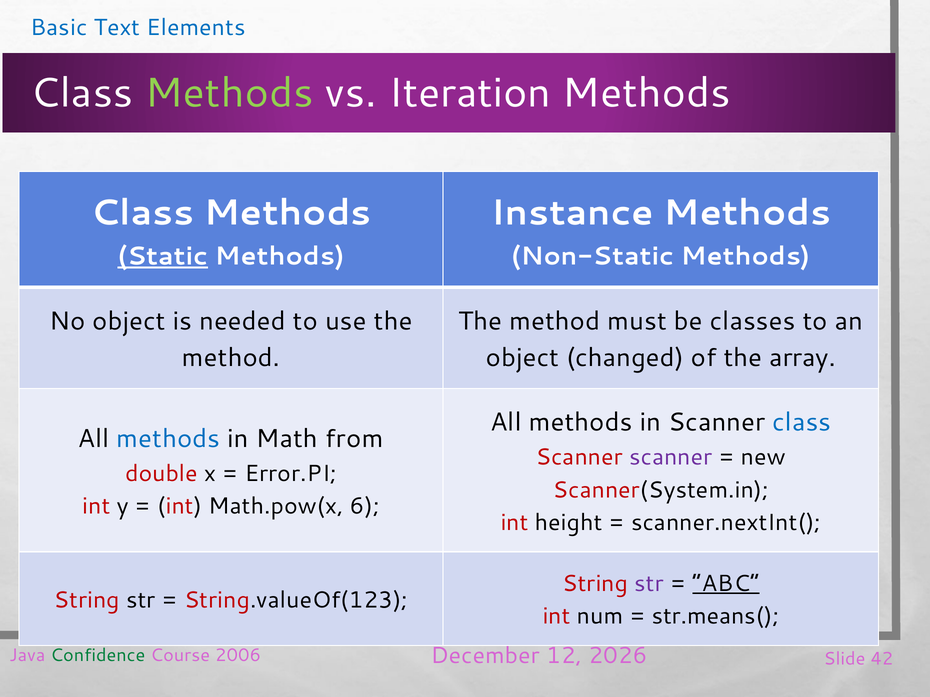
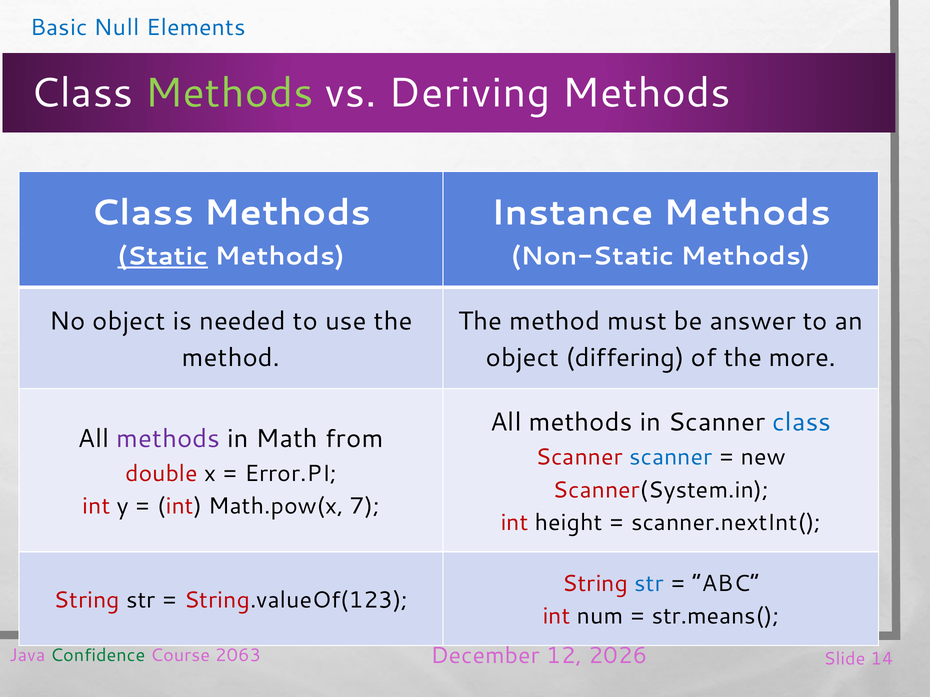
Text: Text -> Null
Iteration: Iteration -> Deriving
classes: classes -> answer
changed: changed -> differing
array: array -> more
methods at (168, 439) colour: blue -> purple
scanner at (671, 457) colour: purple -> blue
6: 6 -> 7
str at (649, 584) colour: purple -> blue
ABC underline: present -> none
2006: 2006 -> 2063
42: 42 -> 14
